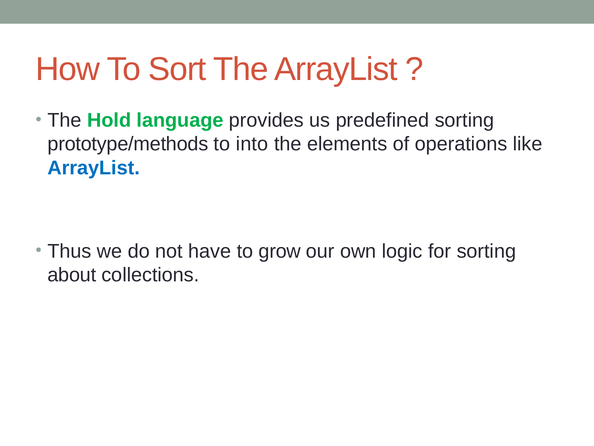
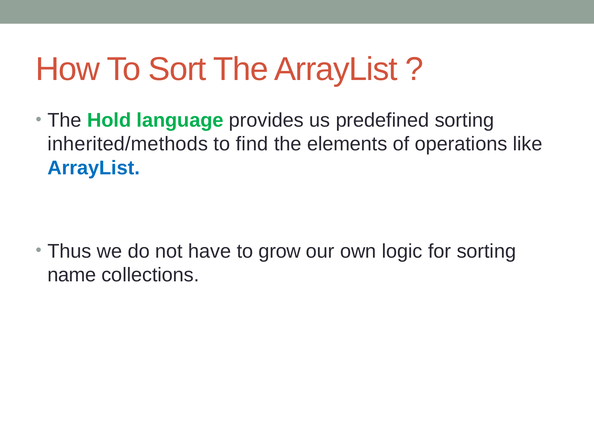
prototype/methods: prototype/methods -> inherited/methods
into: into -> find
about: about -> name
